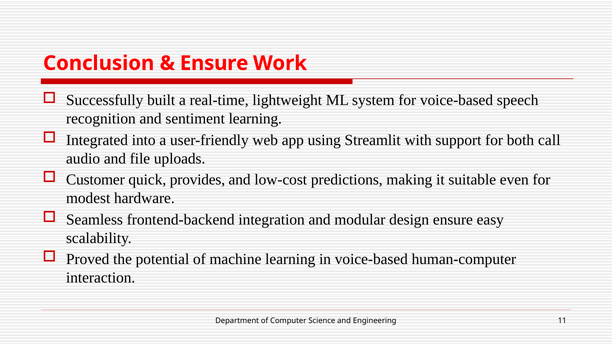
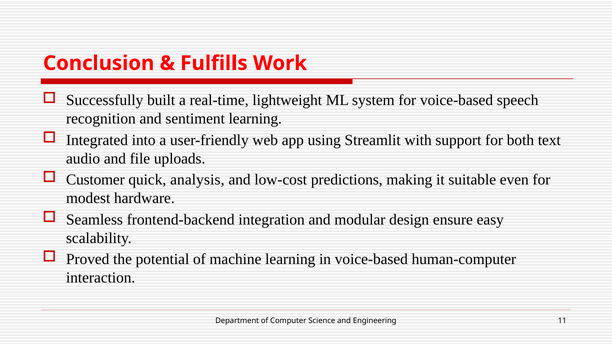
Ensure at (214, 63): Ensure -> Fulfills
call: call -> text
provides: provides -> analysis
